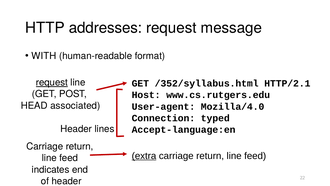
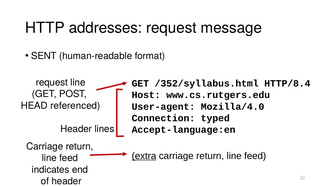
WITH: WITH -> SENT
request at (52, 82) underline: present -> none
HTTP/2.1: HTTP/2.1 -> HTTP/8.4
associated: associated -> referenced
